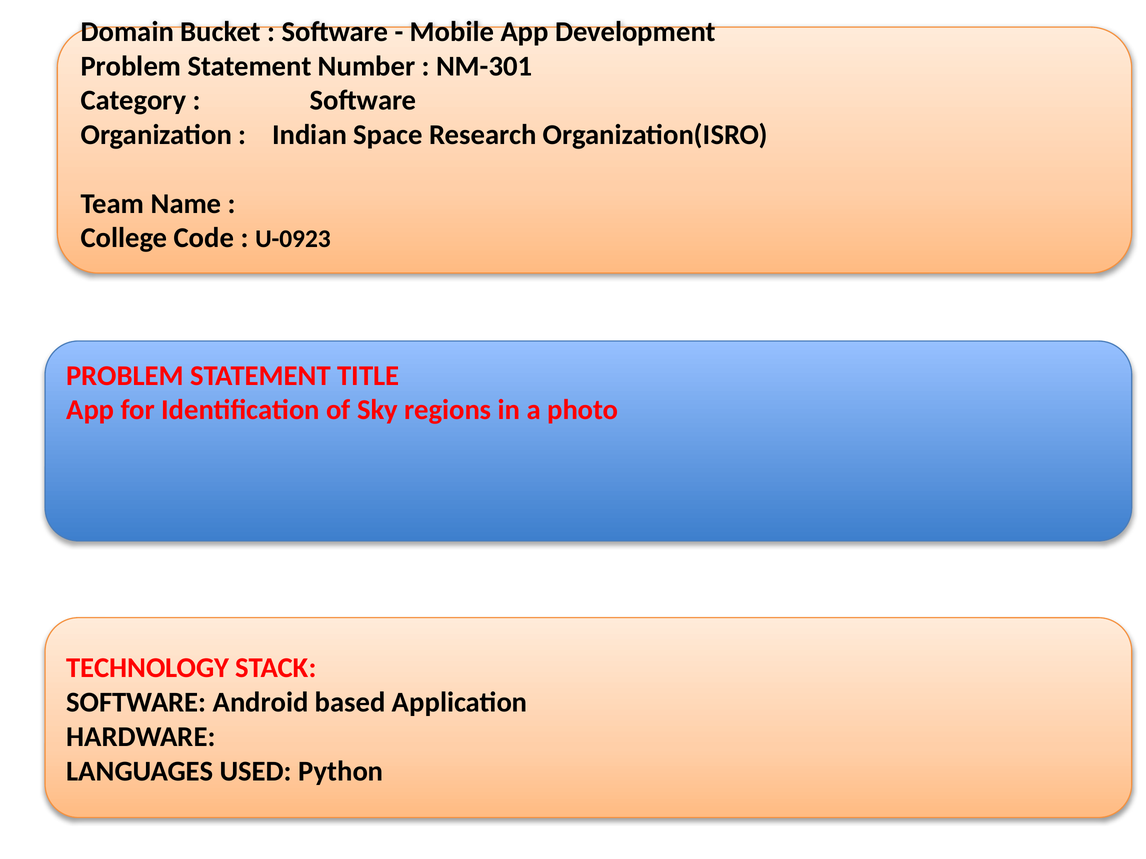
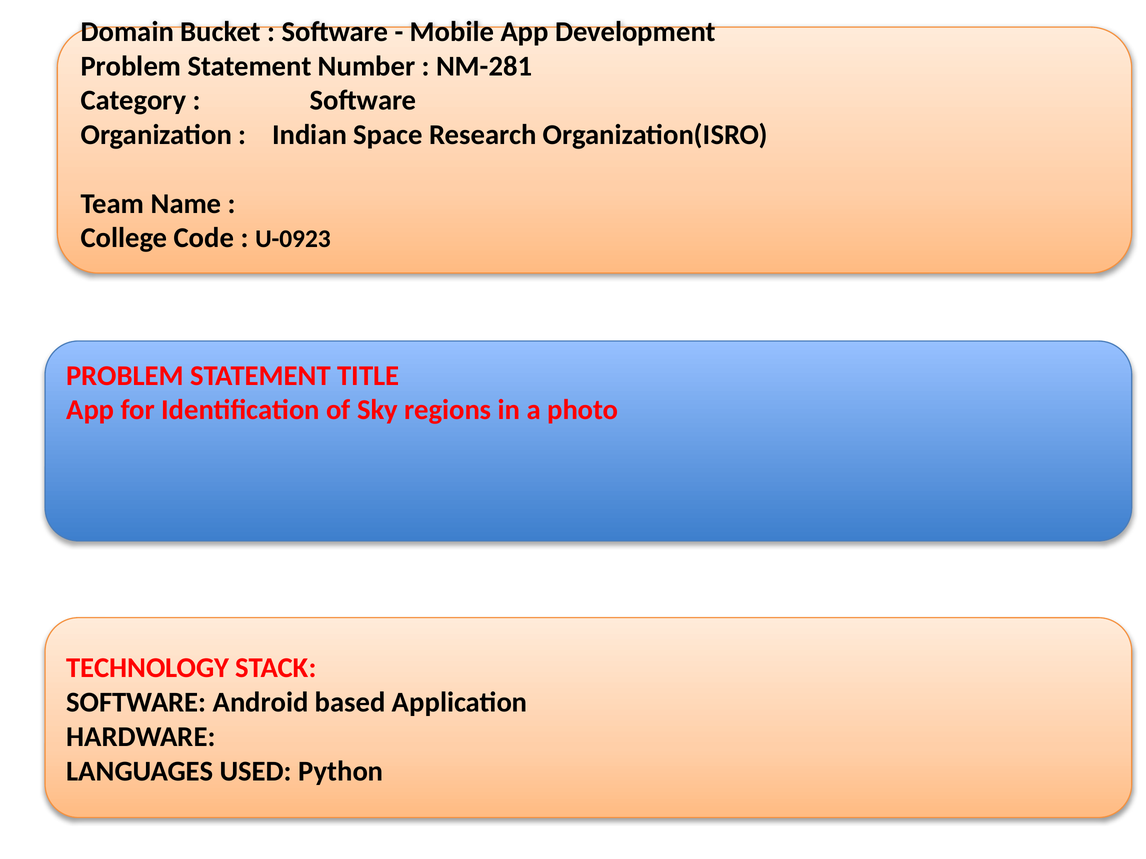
NM-301: NM-301 -> NM-281
